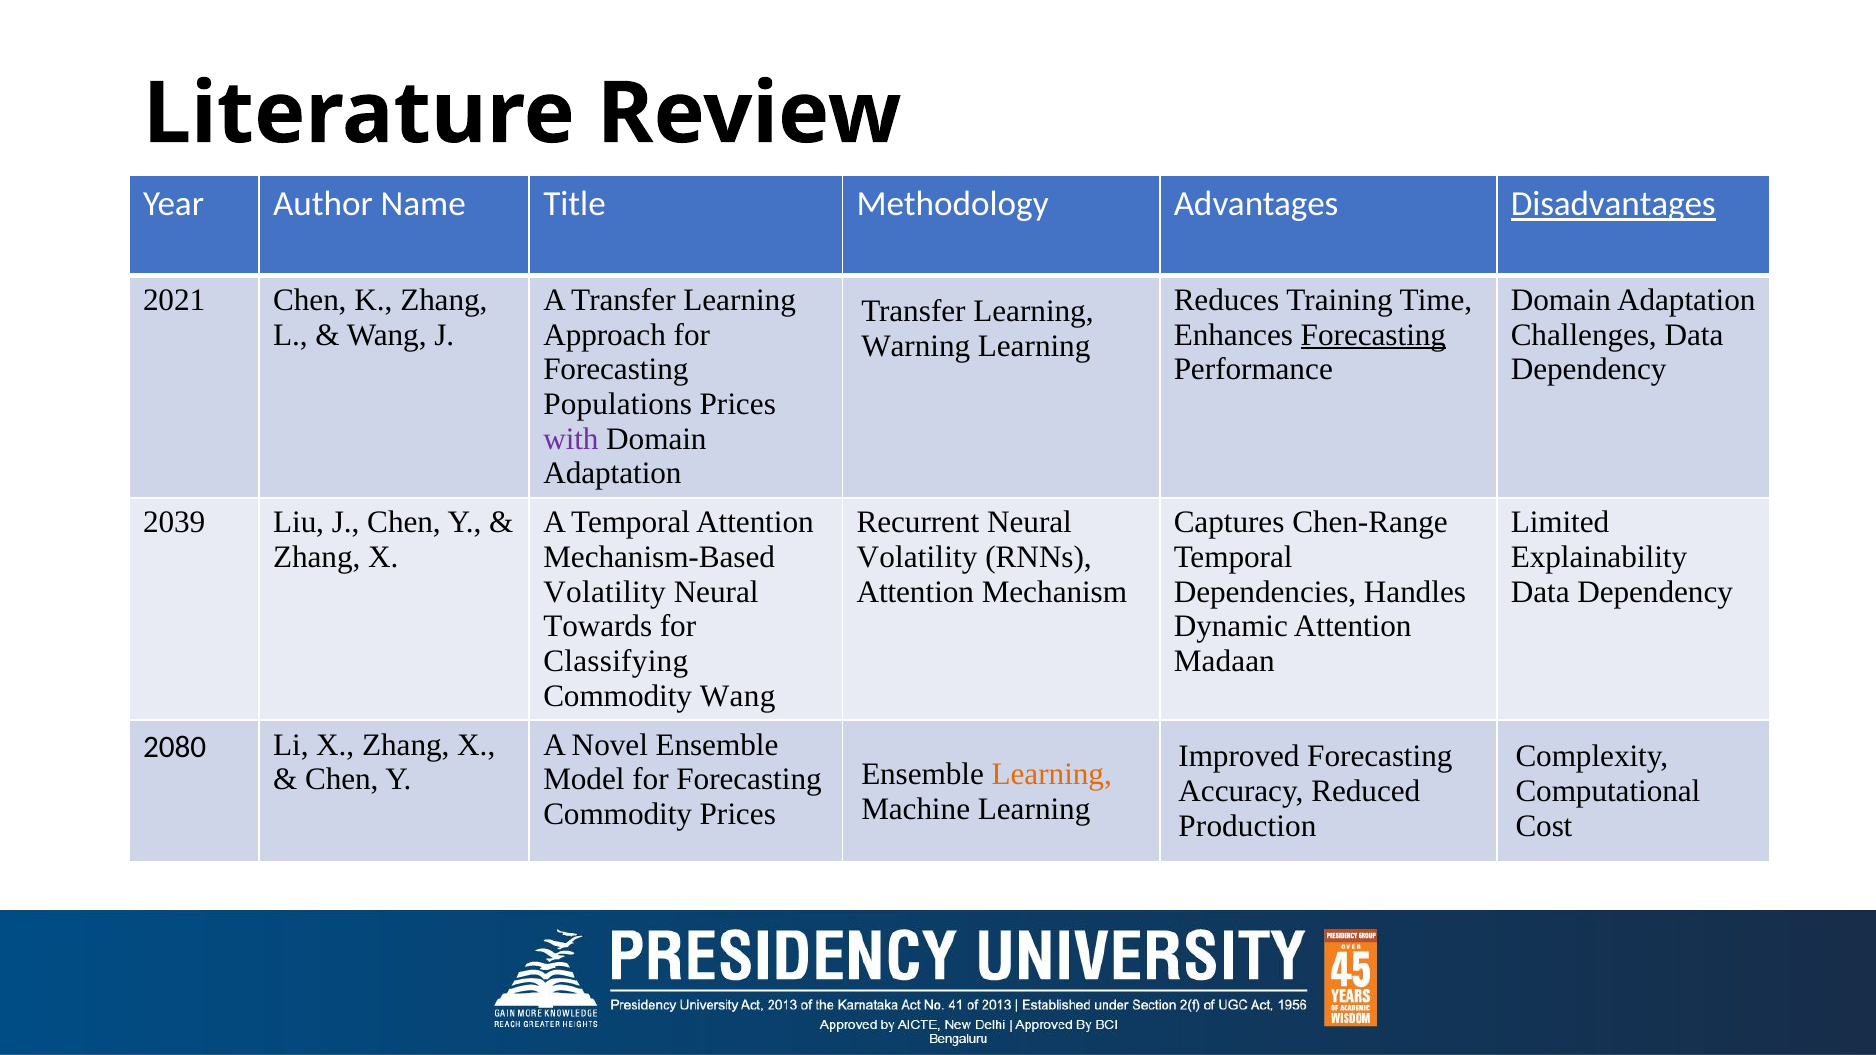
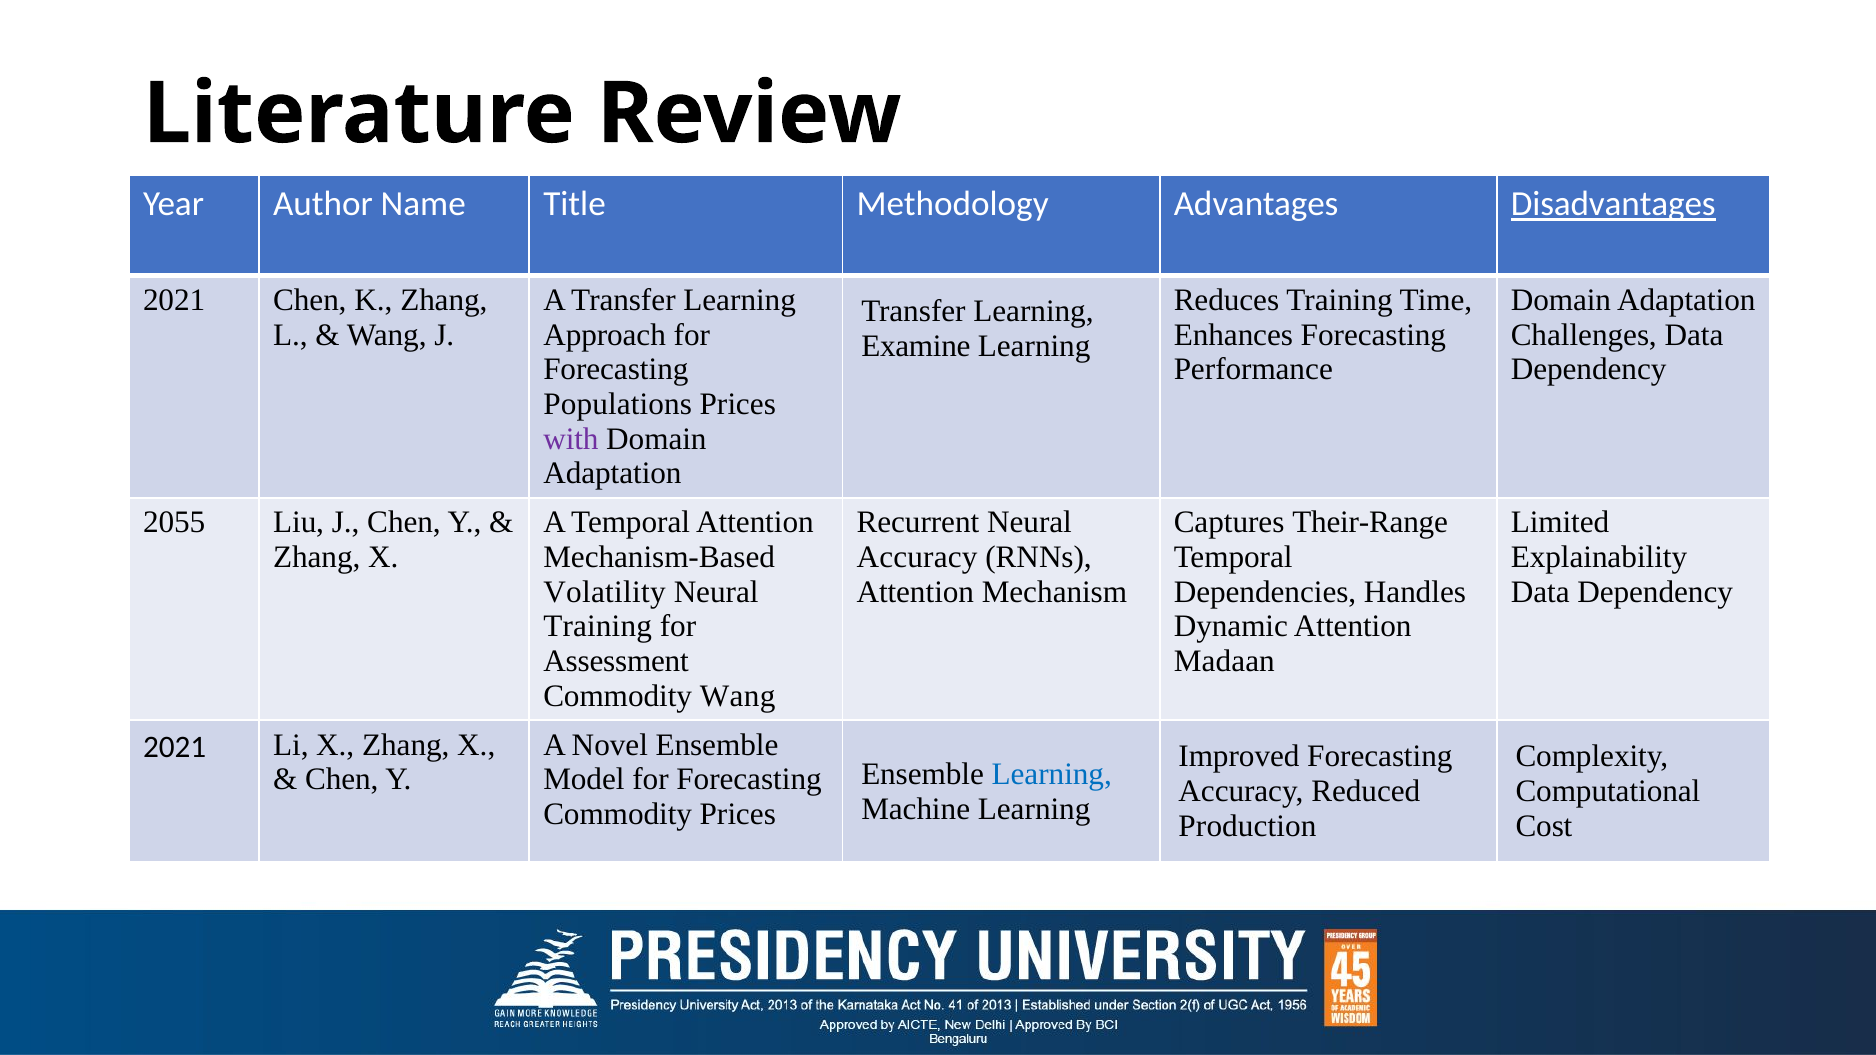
Forecasting at (1373, 335) underline: present -> none
Warning: Warning -> Examine
2039: 2039 -> 2055
Chen-Range: Chen-Range -> Their-Range
Volatility at (917, 557): Volatility -> Accuracy
Towards at (598, 627): Towards -> Training
Classifying: Classifying -> Assessment
2080 at (175, 747): 2080 -> 2021
Learning at (1052, 774) colour: orange -> blue
